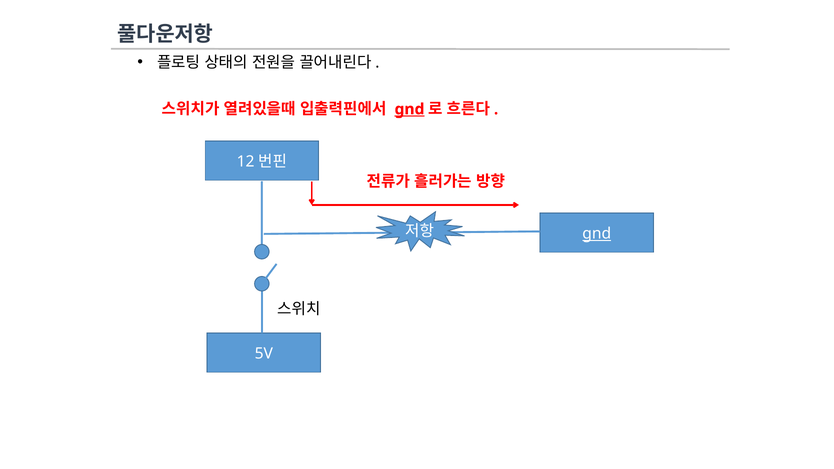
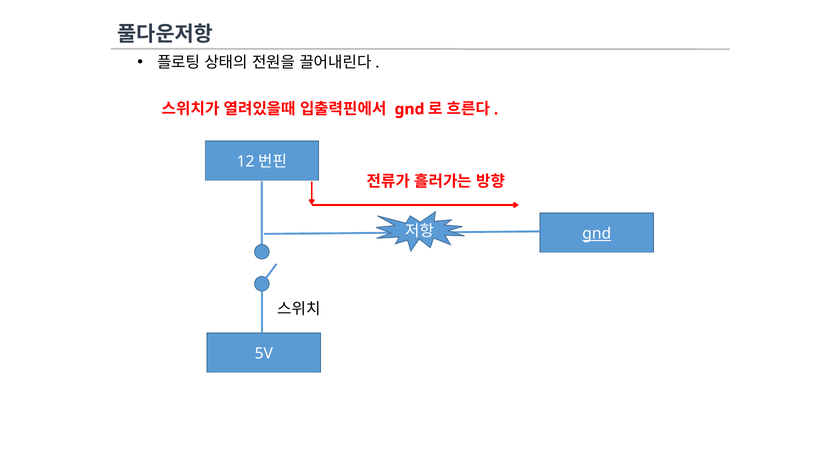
gnd at (409, 109) underline: present -> none
